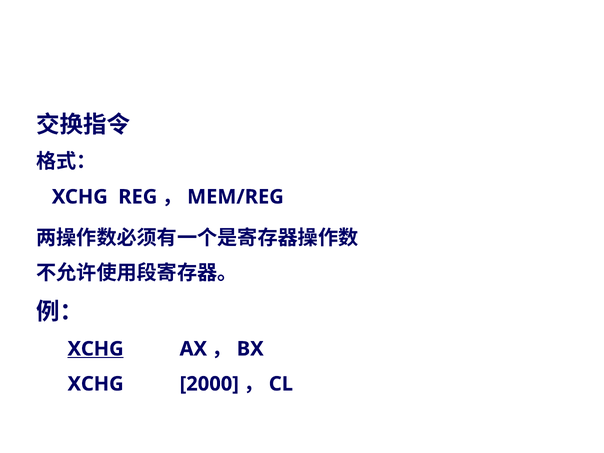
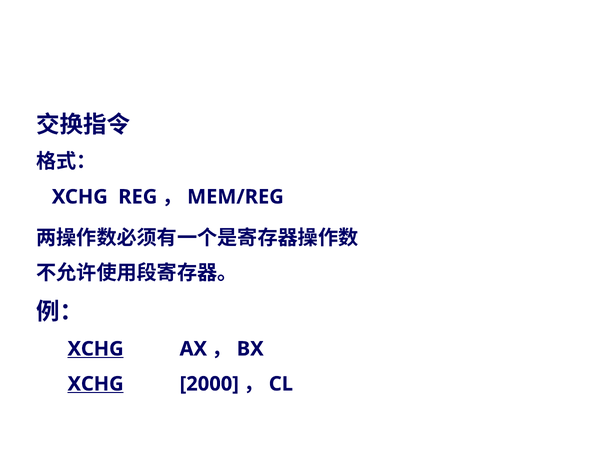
XCHG at (96, 384) underline: none -> present
